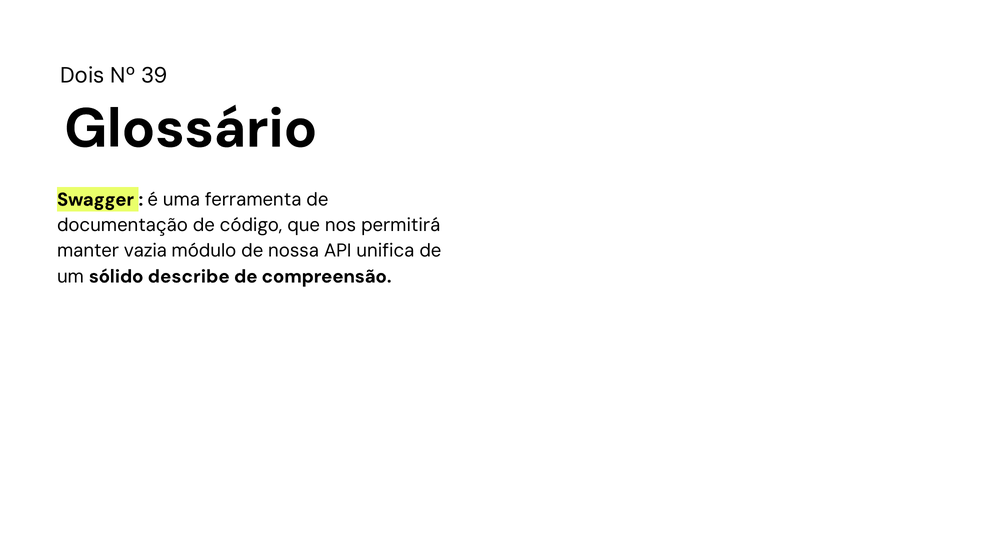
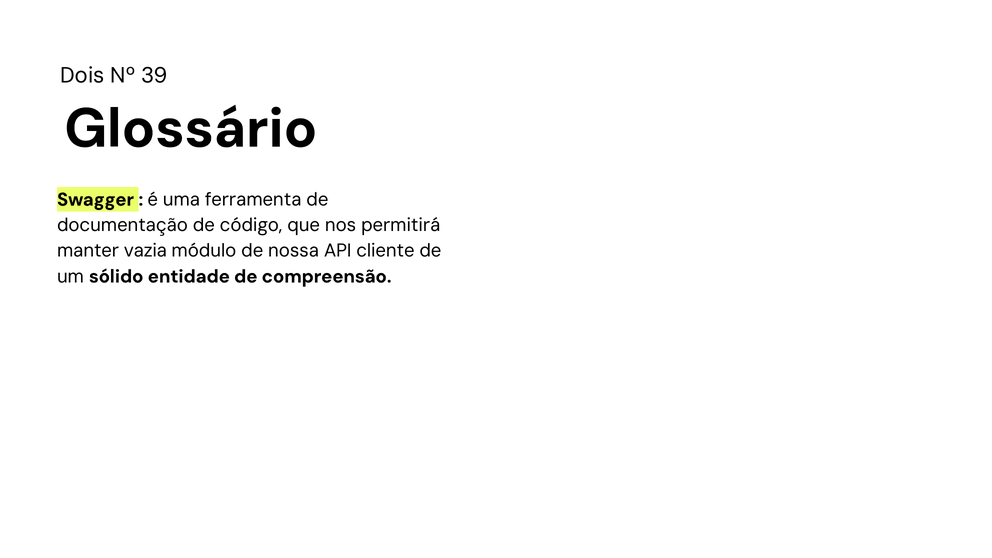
unifica: unifica -> cliente
describe: describe -> entidade
